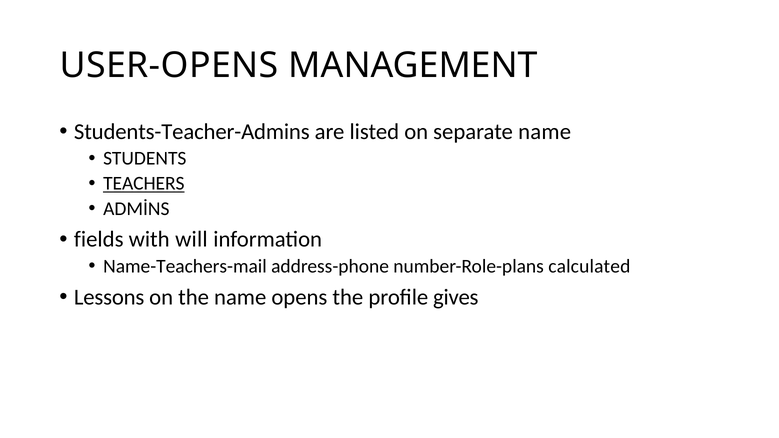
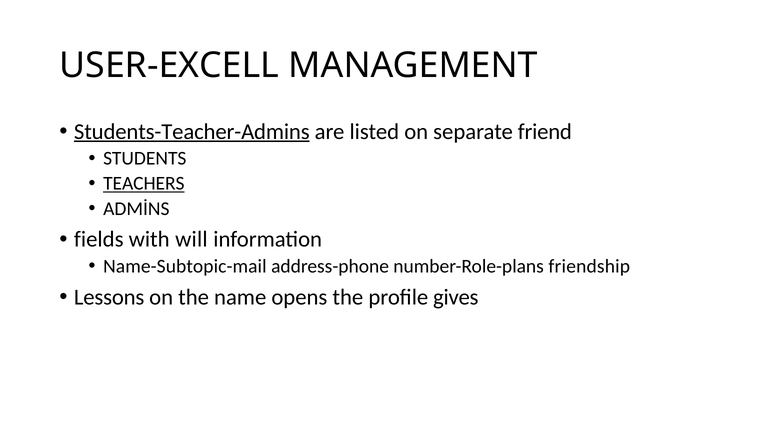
USER-OPENS: USER-OPENS -> USER-EXCELL
Students-Teacher-Admins underline: none -> present
separate name: name -> friend
Name-Teachers-mail: Name-Teachers-mail -> Name-Subtopic-mail
calculated: calculated -> friendship
